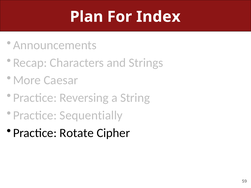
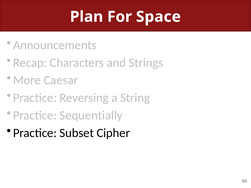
Index: Index -> Space
Rotate: Rotate -> Subset
